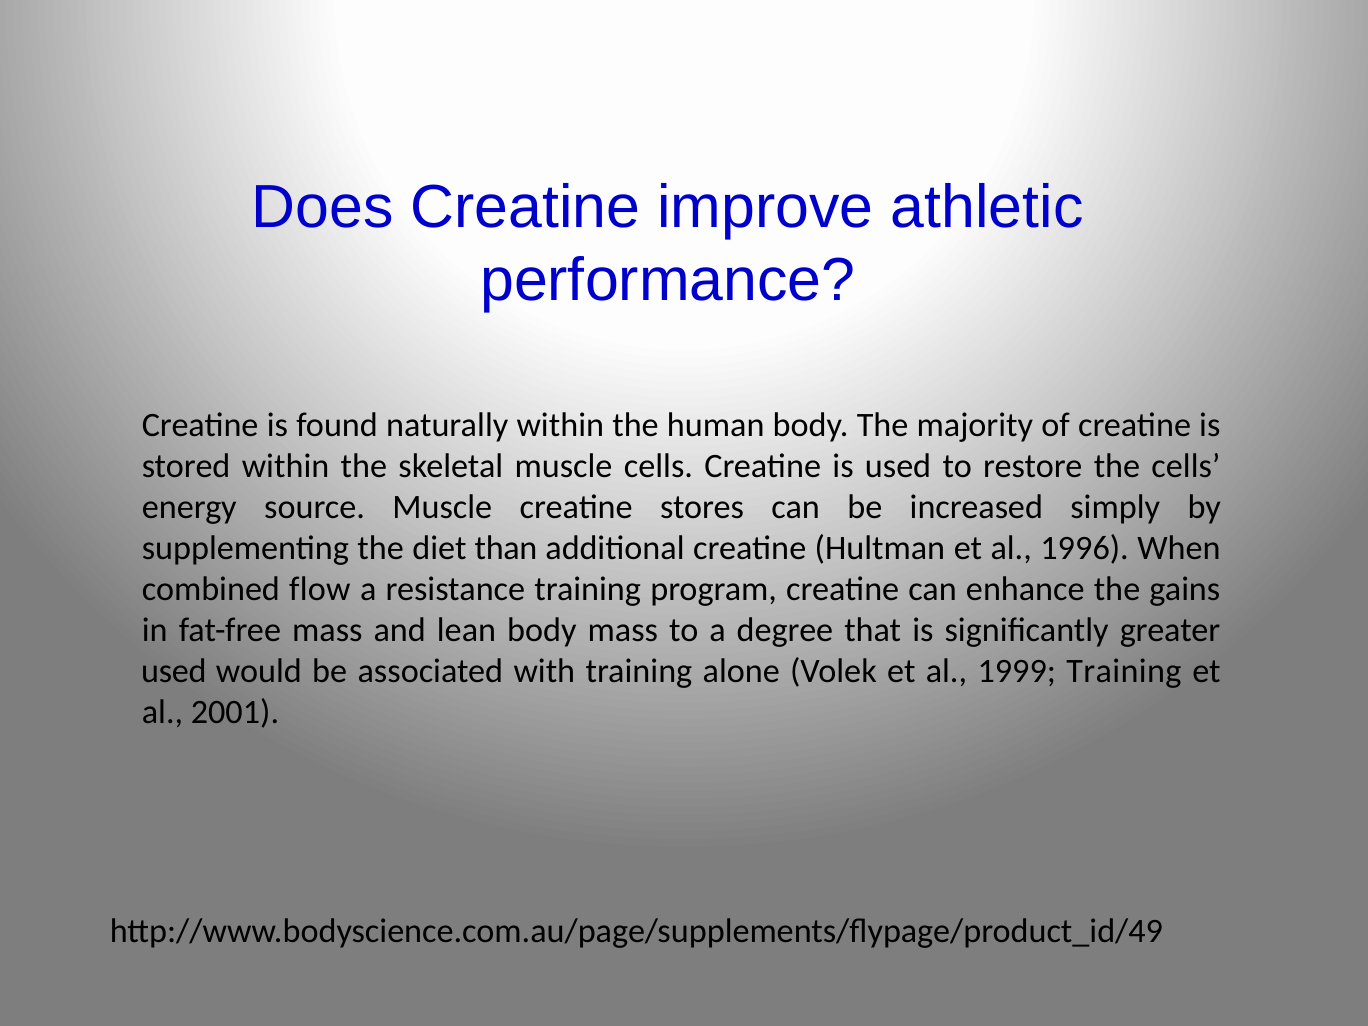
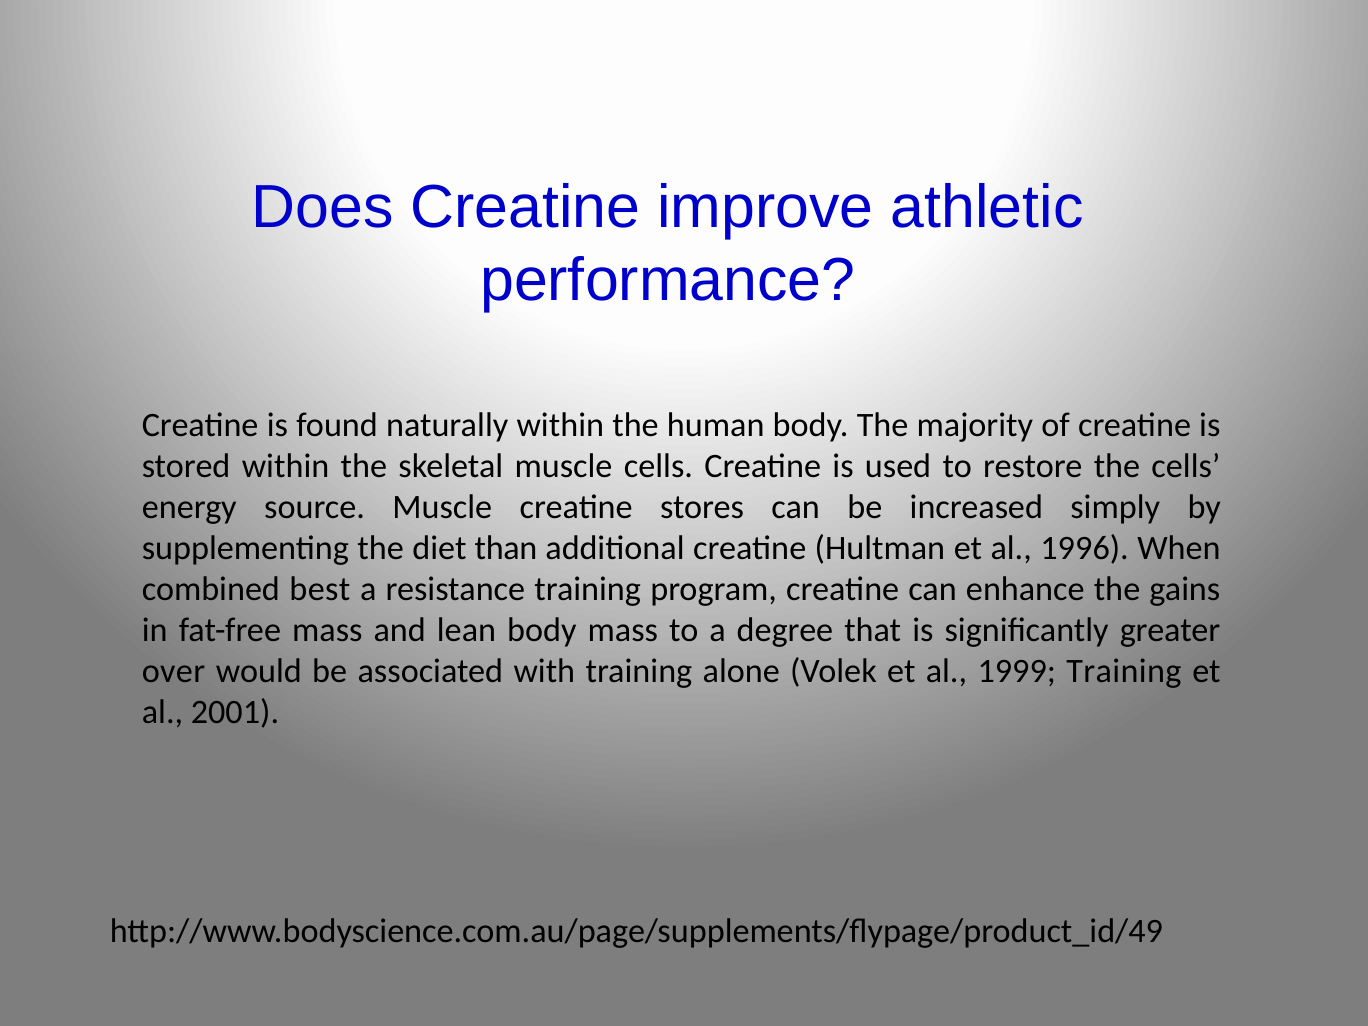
flow: flow -> best
used at (174, 671): used -> over
